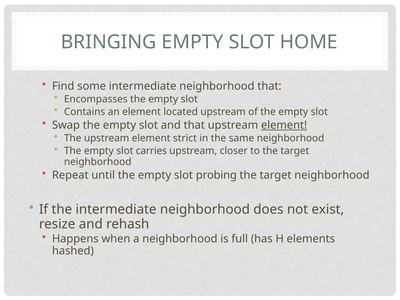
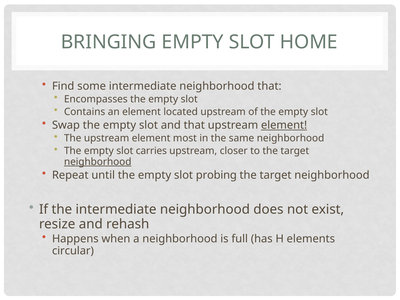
strict: strict -> most
neighborhood at (98, 162) underline: none -> present
hashed: hashed -> circular
